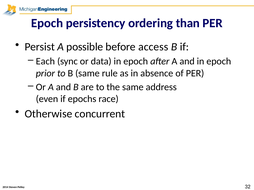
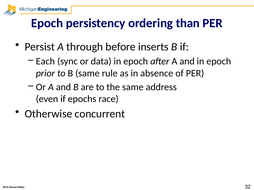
possible: possible -> through
access: access -> inserts
